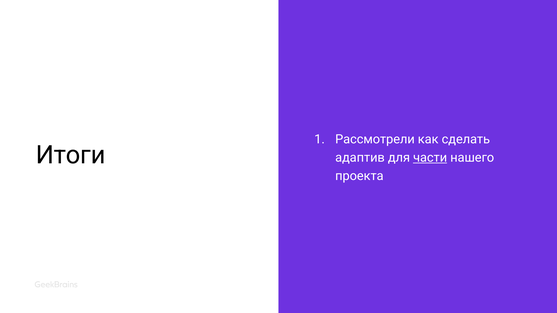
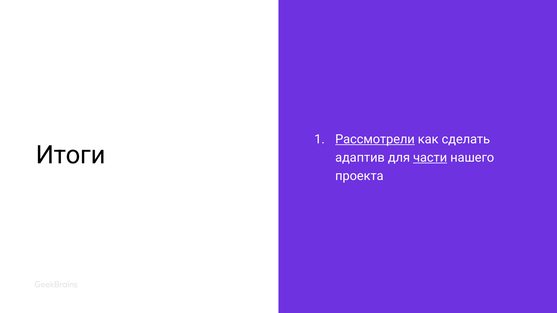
Рассмотрели underline: none -> present
